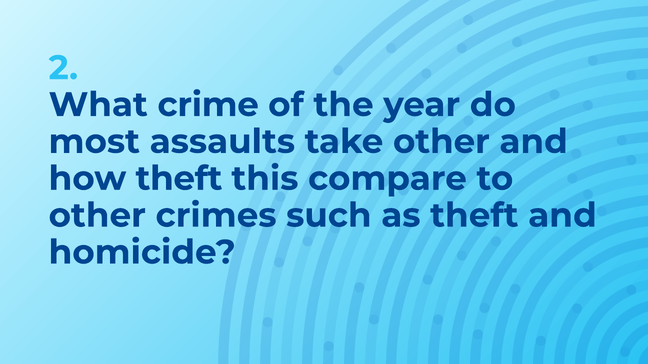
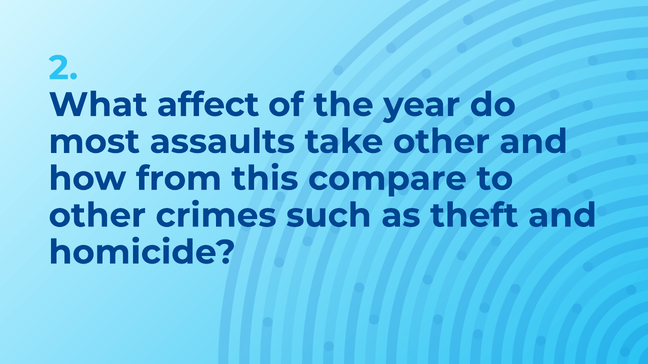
crime: crime -> affect
how theft: theft -> from
